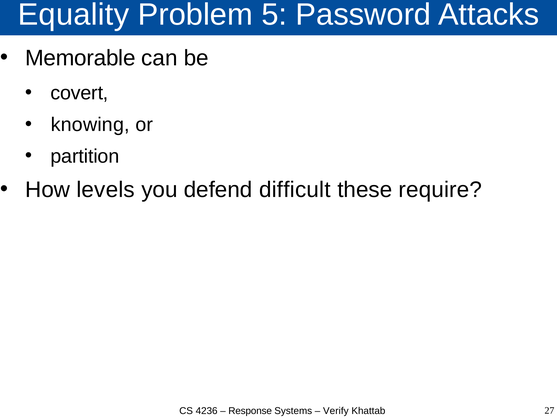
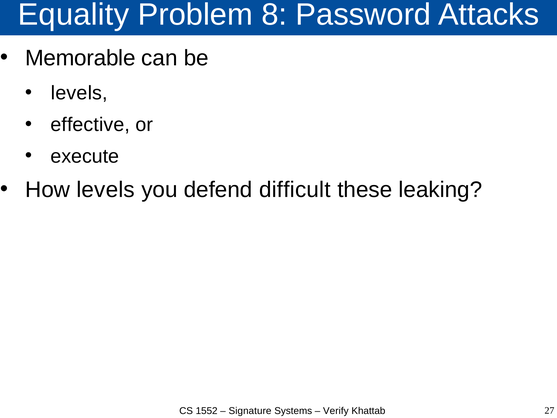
5: 5 -> 8
covert at (79, 93): covert -> levels
knowing: knowing -> effective
partition: partition -> execute
require: require -> leaking
4236: 4236 -> 1552
Response: Response -> Signature
